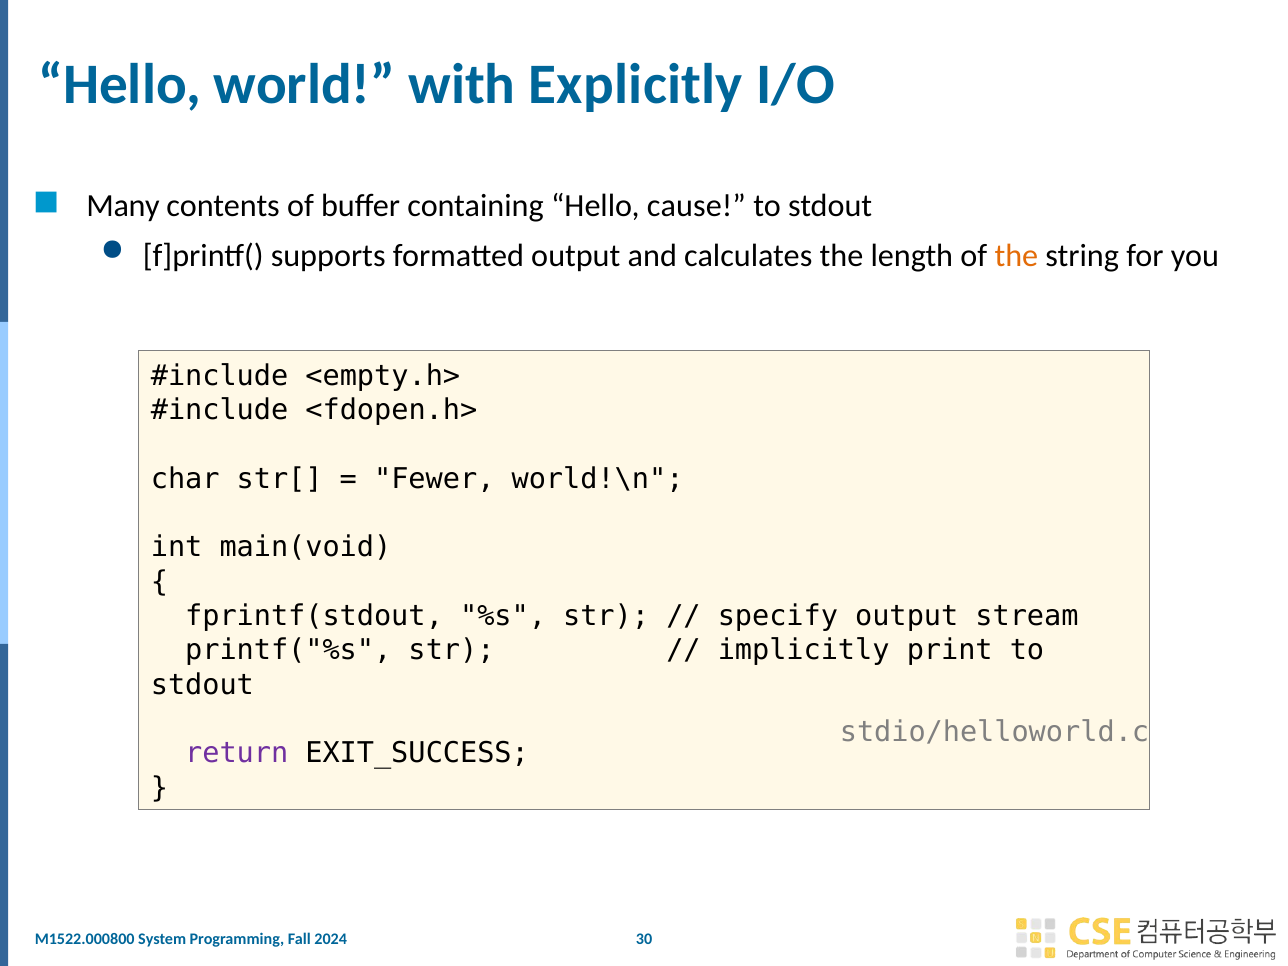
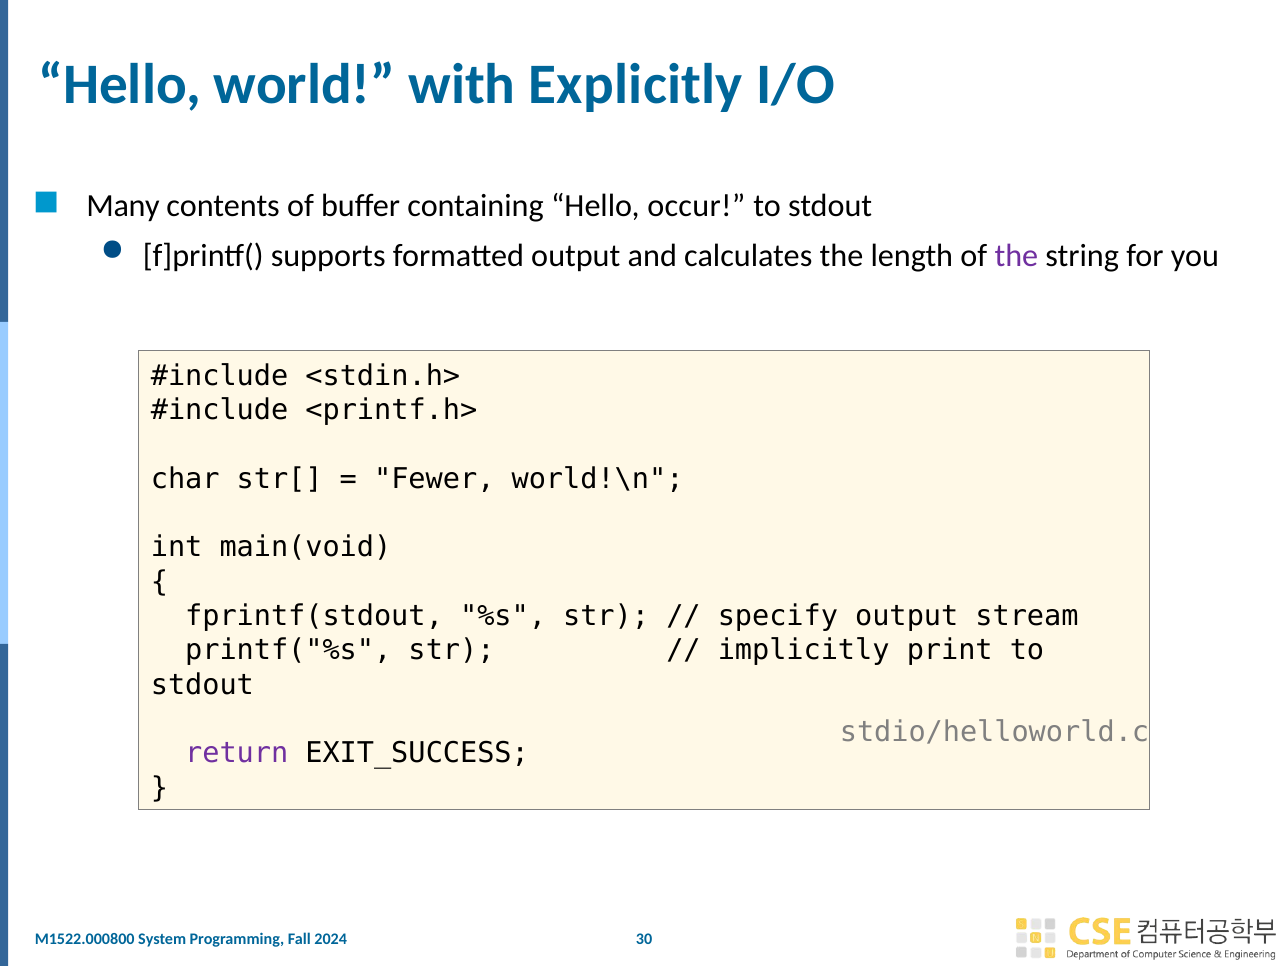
cause: cause -> occur
the at (1016, 255) colour: orange -> purple
<empty.h>: <empty.h> -> <stdin.h>
<fdopen.h>: <fdopen.h> -> <printf.h>
